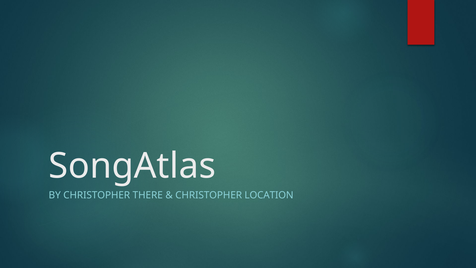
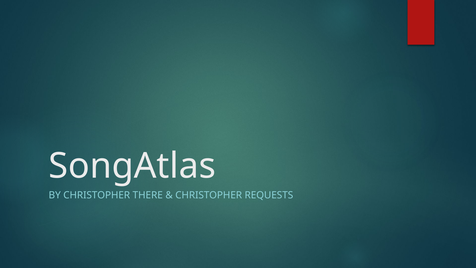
LOCATION: LOCATION -> REQUESTS
